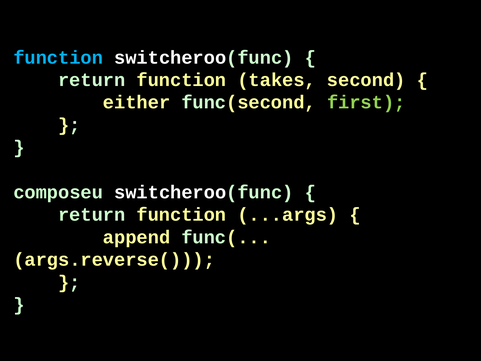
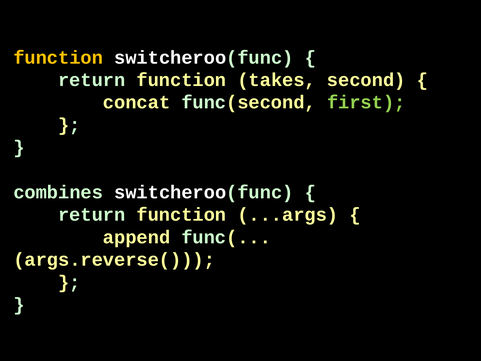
function at (58, 57) colour: light blue -> yellow
either: either -> concat
composeu: composeu -> combines
